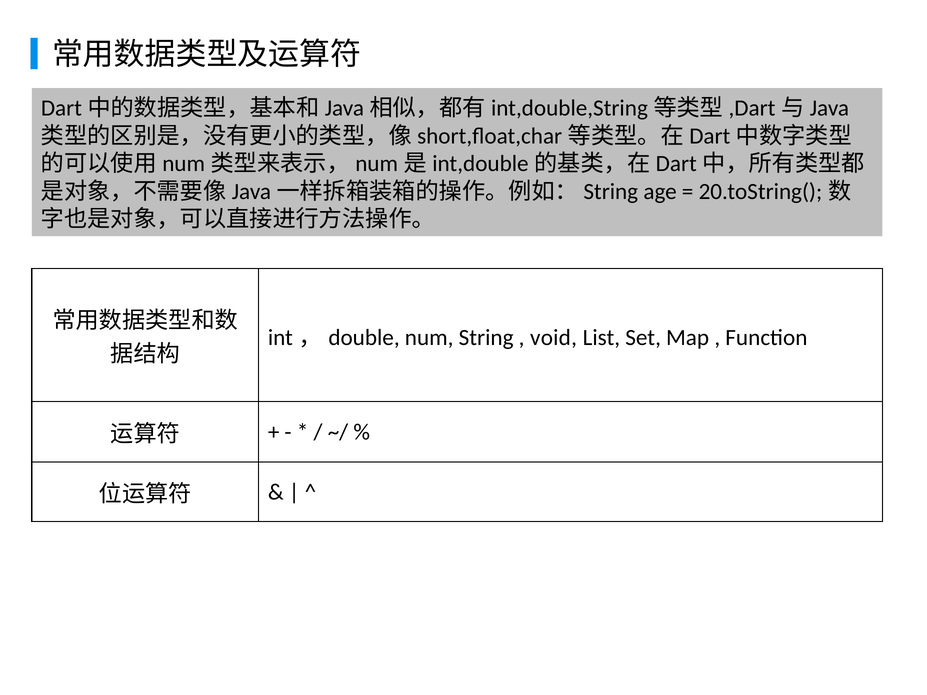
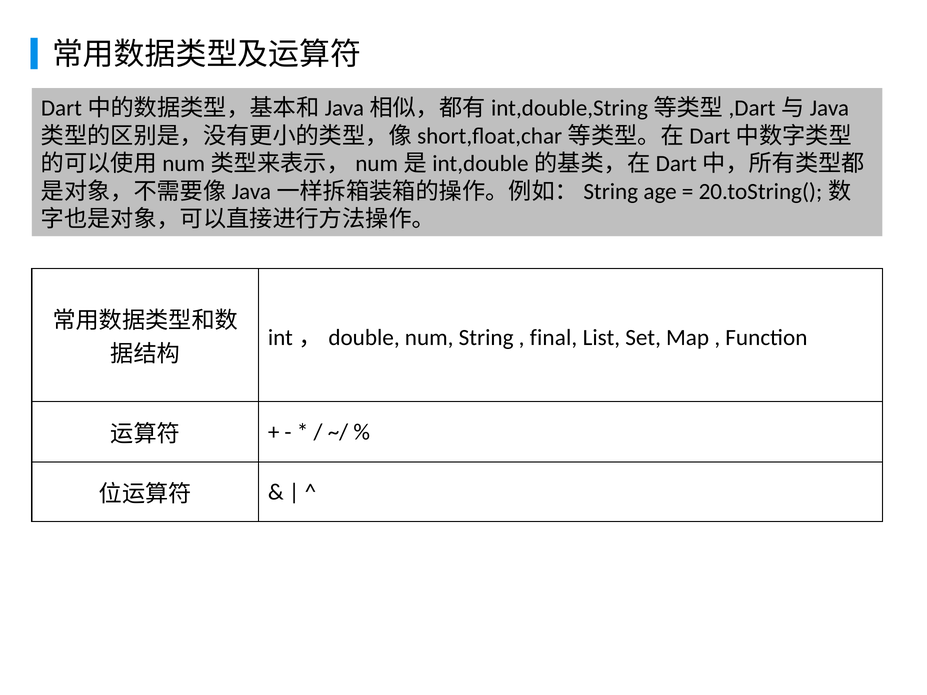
void: void -> final
